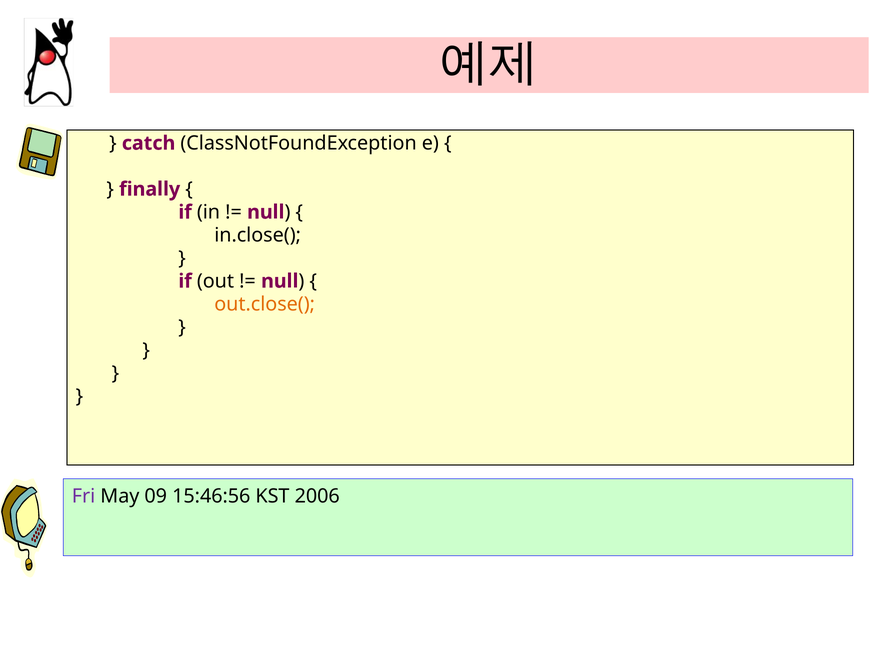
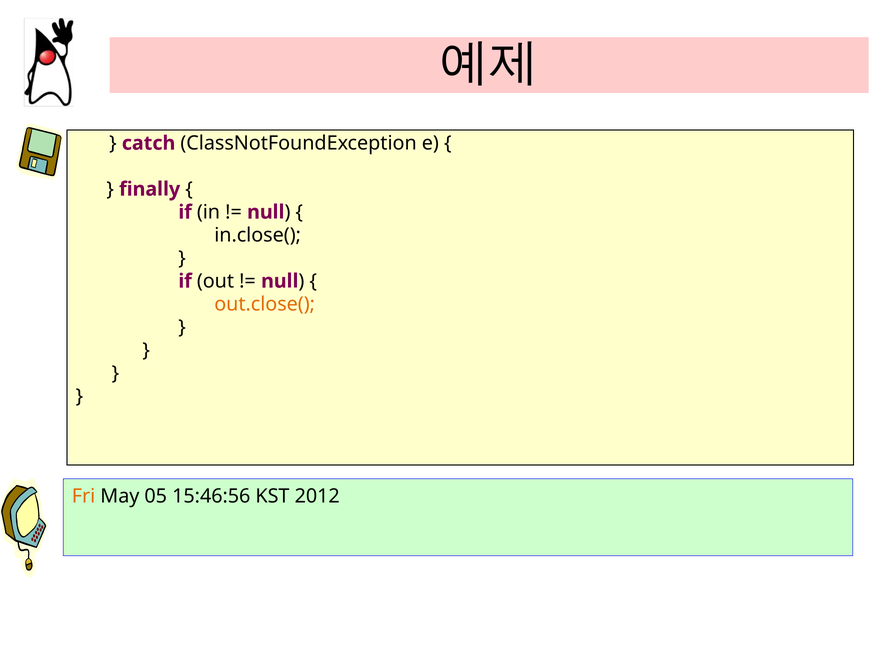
Fri colour: purple -> orange
09: 09 -> 05
2006: 2006 -> 2012
